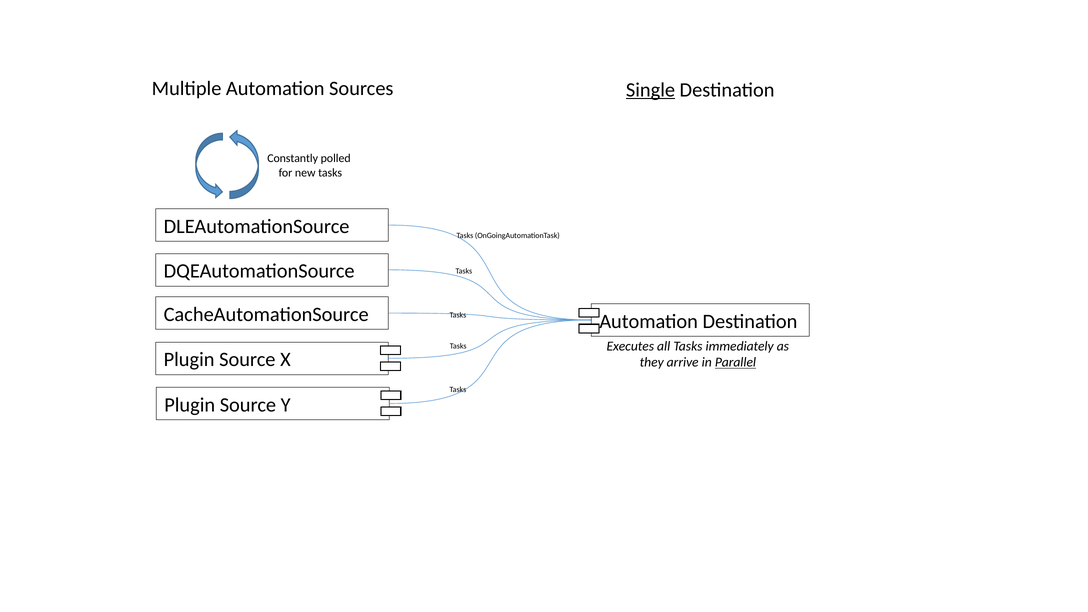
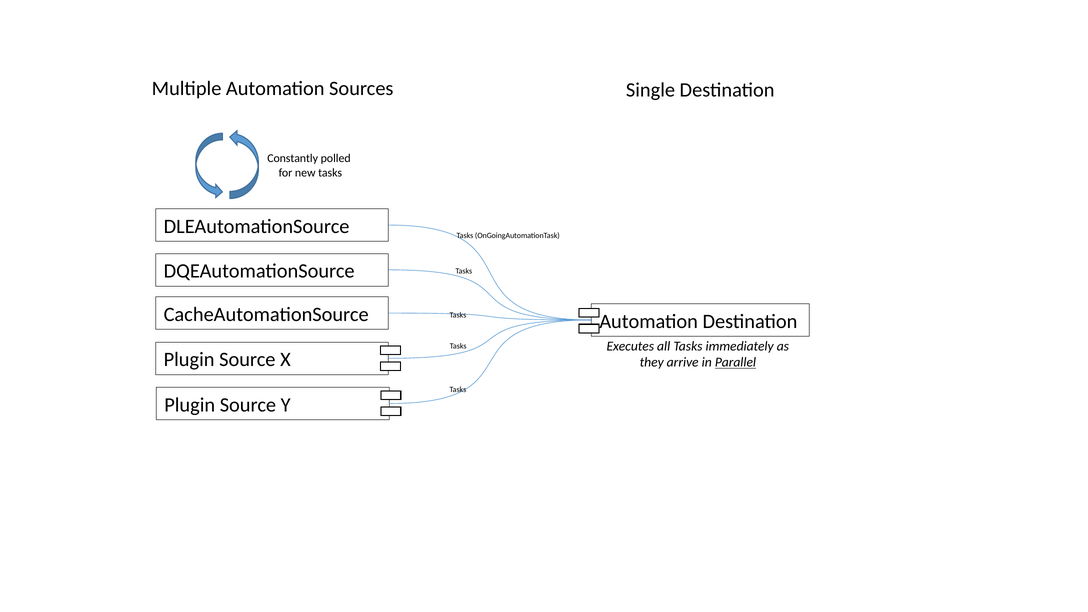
Single underline: present -> none
